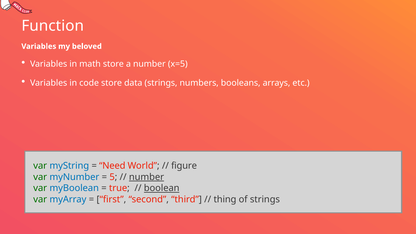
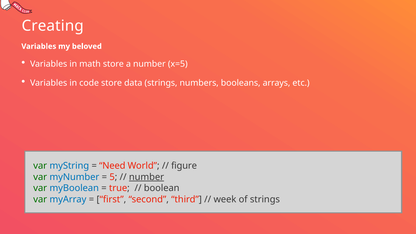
Function: Function -> Creating
boolean underline: present -> none
thing: thing -> week
